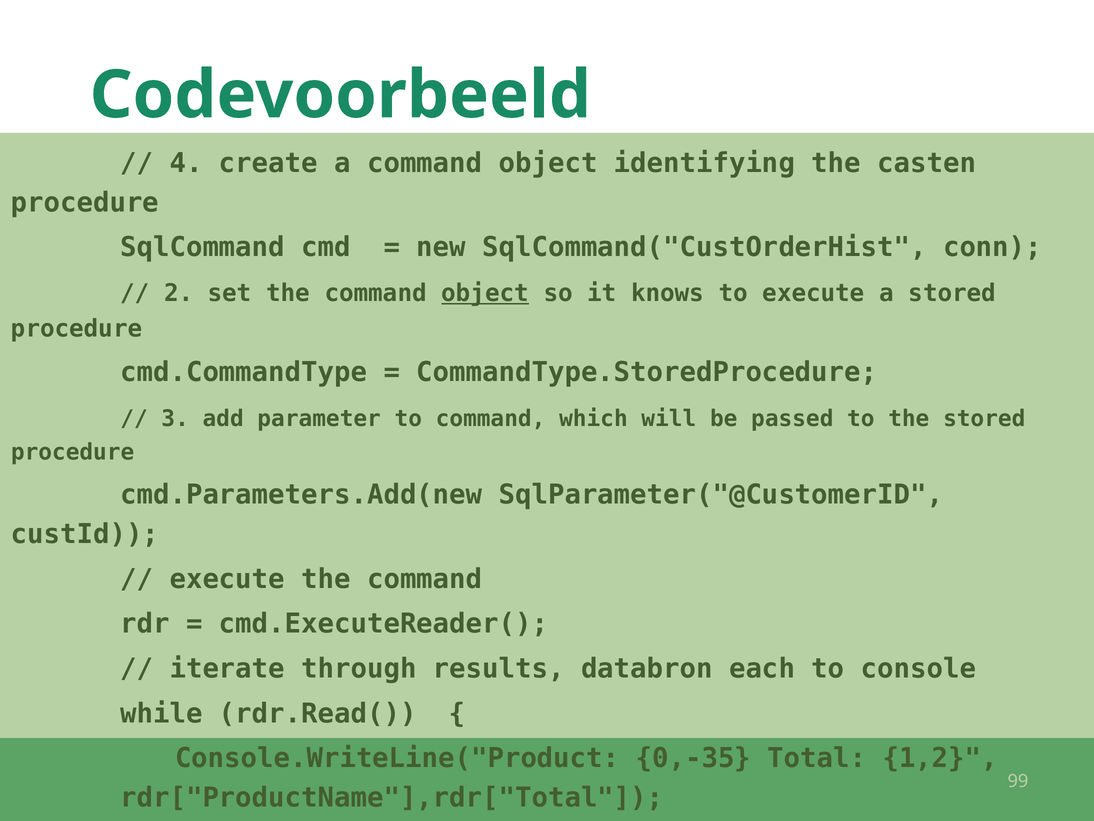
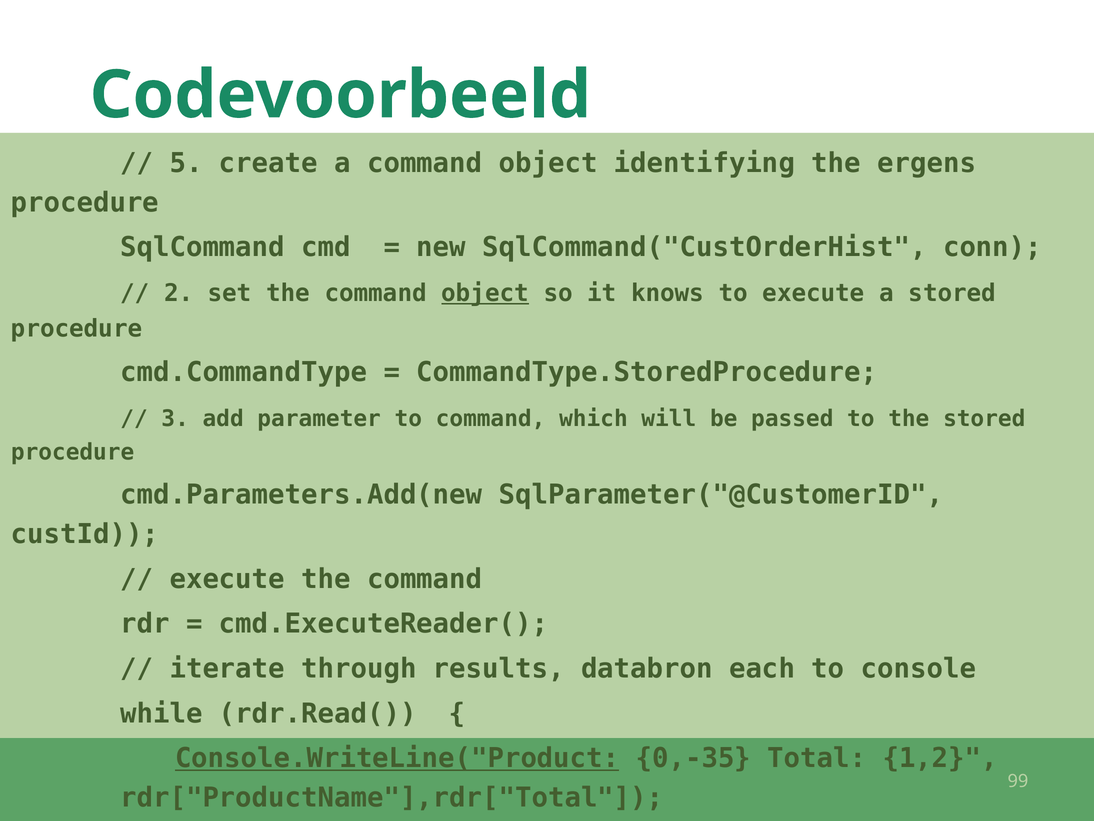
4: 4 -> 5
casten: casten -> ergens
Console.WriteLine("Product underline: none -> present
